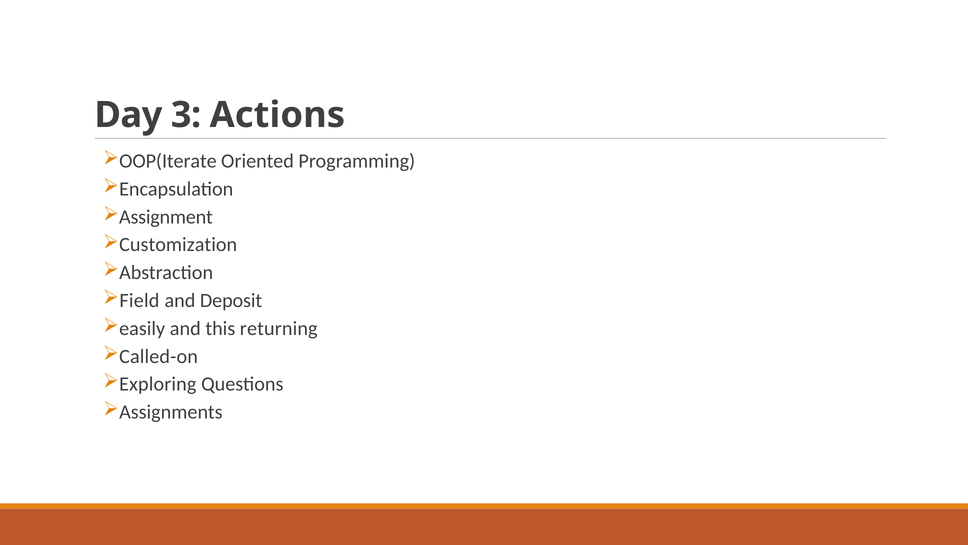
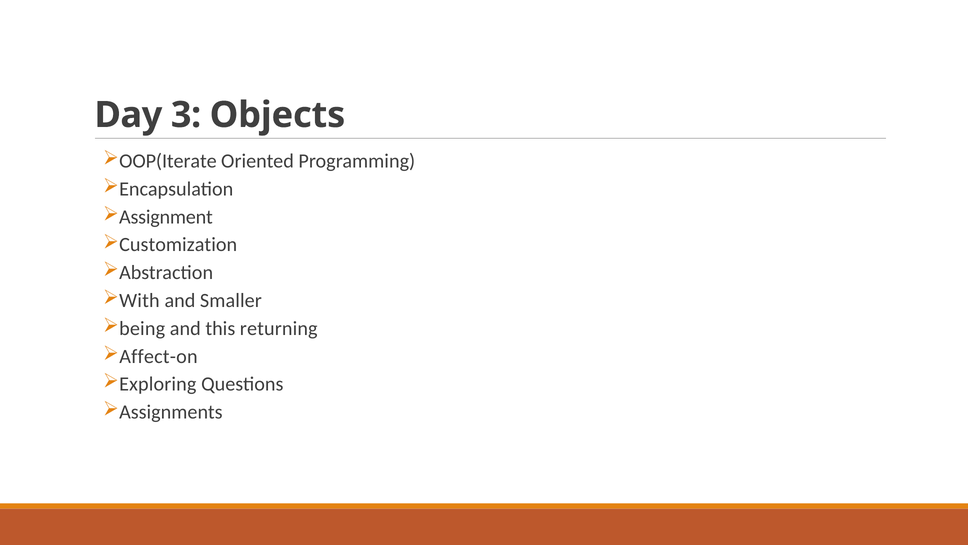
Actions: Actions -> Objects
Field: Field -> With
Deposit: Deposit -> Smaller
easily: easily -> being
Called-on: Called-on -> Affect-on
